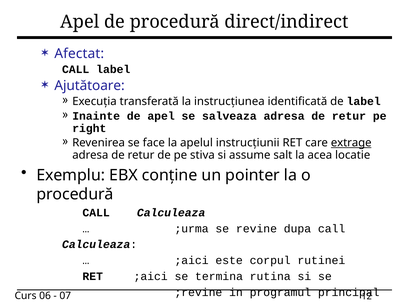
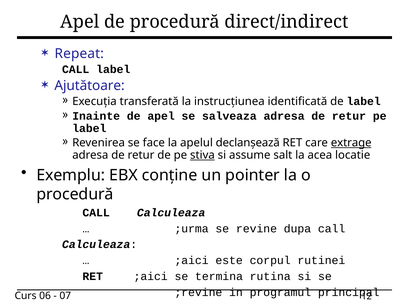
Afectat: Afectat -> Repeat
right at (89, 128): right -> label
instrucțiunii: instrucțiunii -> declanșează
stiva underline: none -> present
